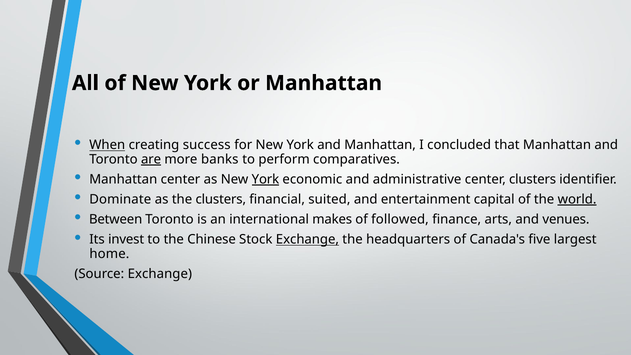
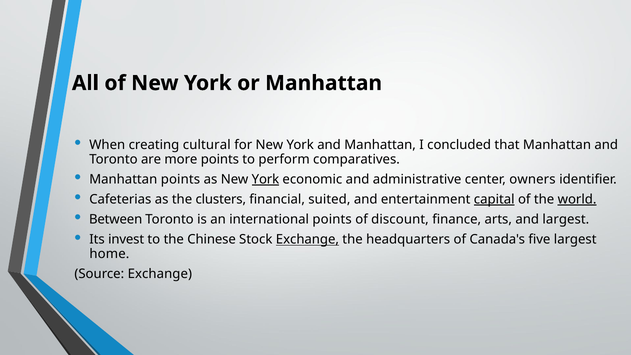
When underline: present -> none
success: success -> cultural
are underline: present -> none
more banks: banks -> points
Manhattan center: center -> points
center clusters: clusters -> owners
Dominate: Dominate -> Cafeterias
capital underline: none -> present
international makes: makes -> points
followed: followed -> discount
and venues: venues -> largest
